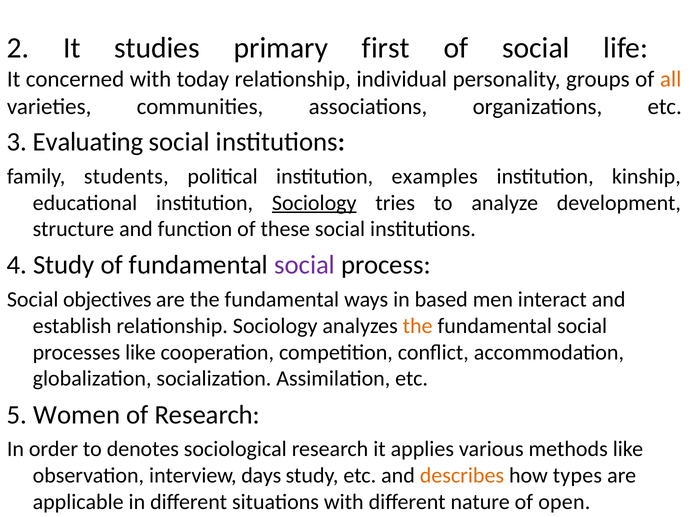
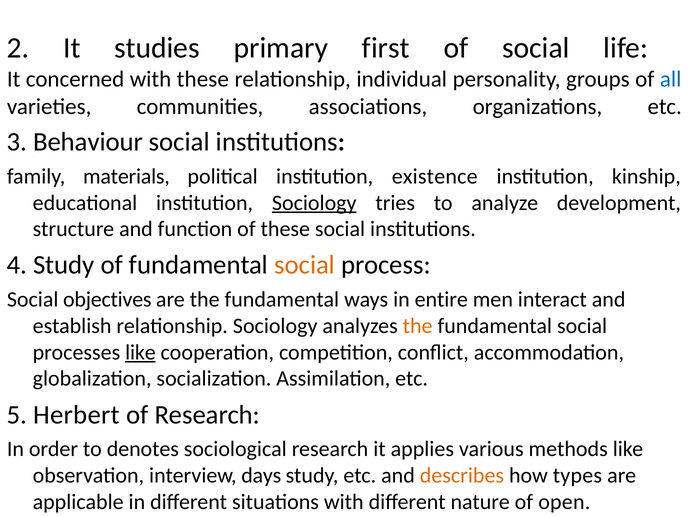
with today: today -> these
all colour: orange -> blue
Evaluating: Evaluating -> Behaviour
students: students -> materials
examples: examples -> existence
social at (305, 265) colour: purple -> orange
based: based -> entire
like at (140, 352) underline: none -> present
Women: Women -> Herbert
